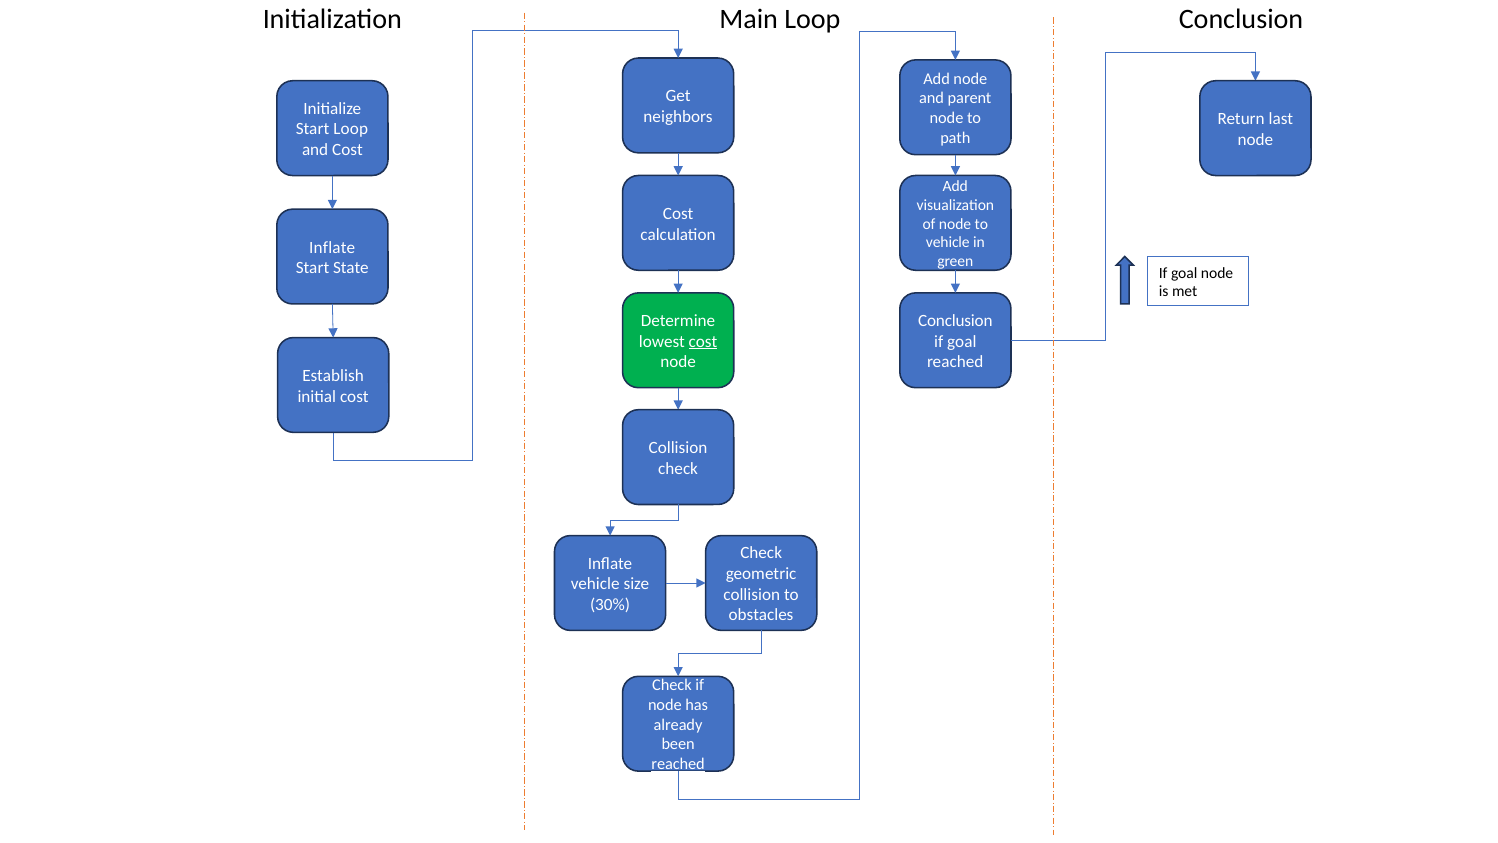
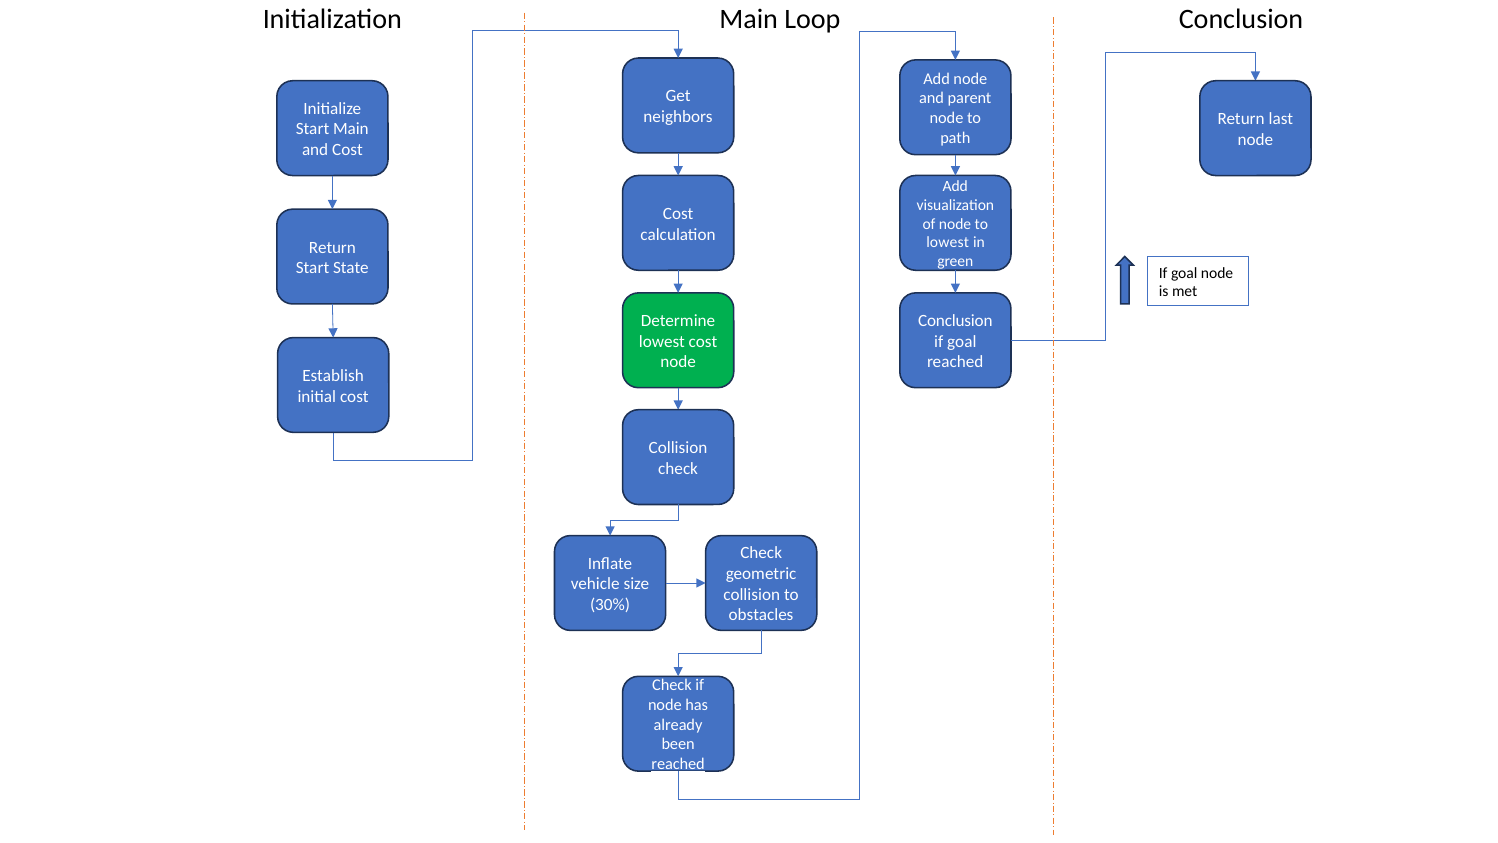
Start Loop: Loop -> Main
vehicle at (948, 243): vehicle -> lowest
Inflate at (332, 247): Inflate -> Return
cost at (703, 341) underline: present -> none
